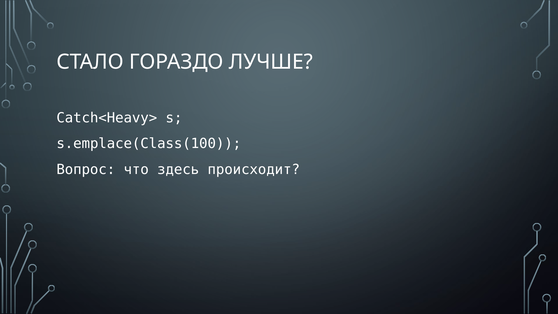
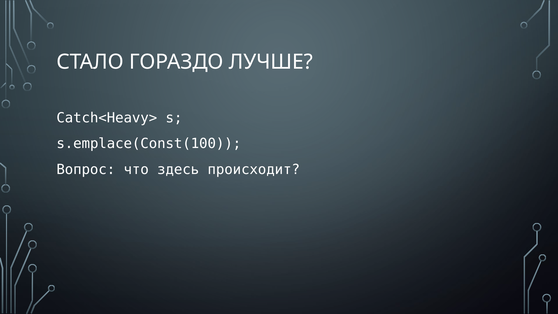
s.emplace(Class(100: s.emplace(Class(100 -> s.emplace(Const(100
